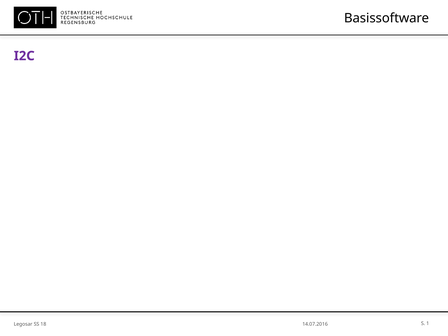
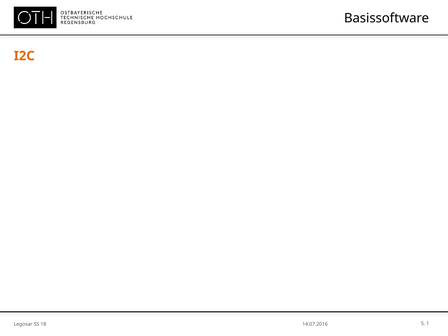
I2C colour: purple -> orange
